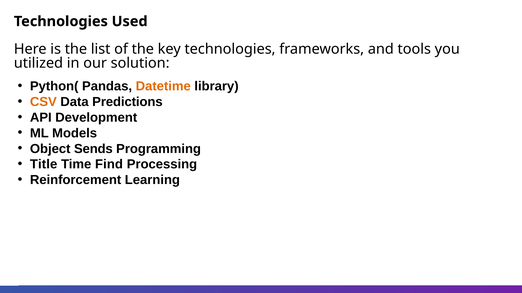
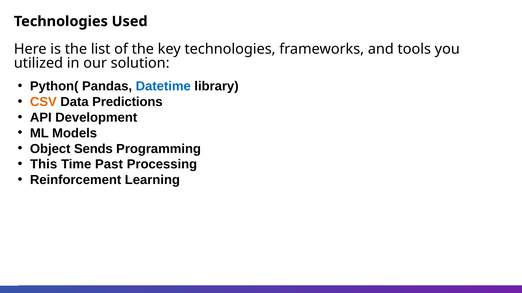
Datetime colour: orange -> blue
Title: Title -> This
Find: Find -> Past
